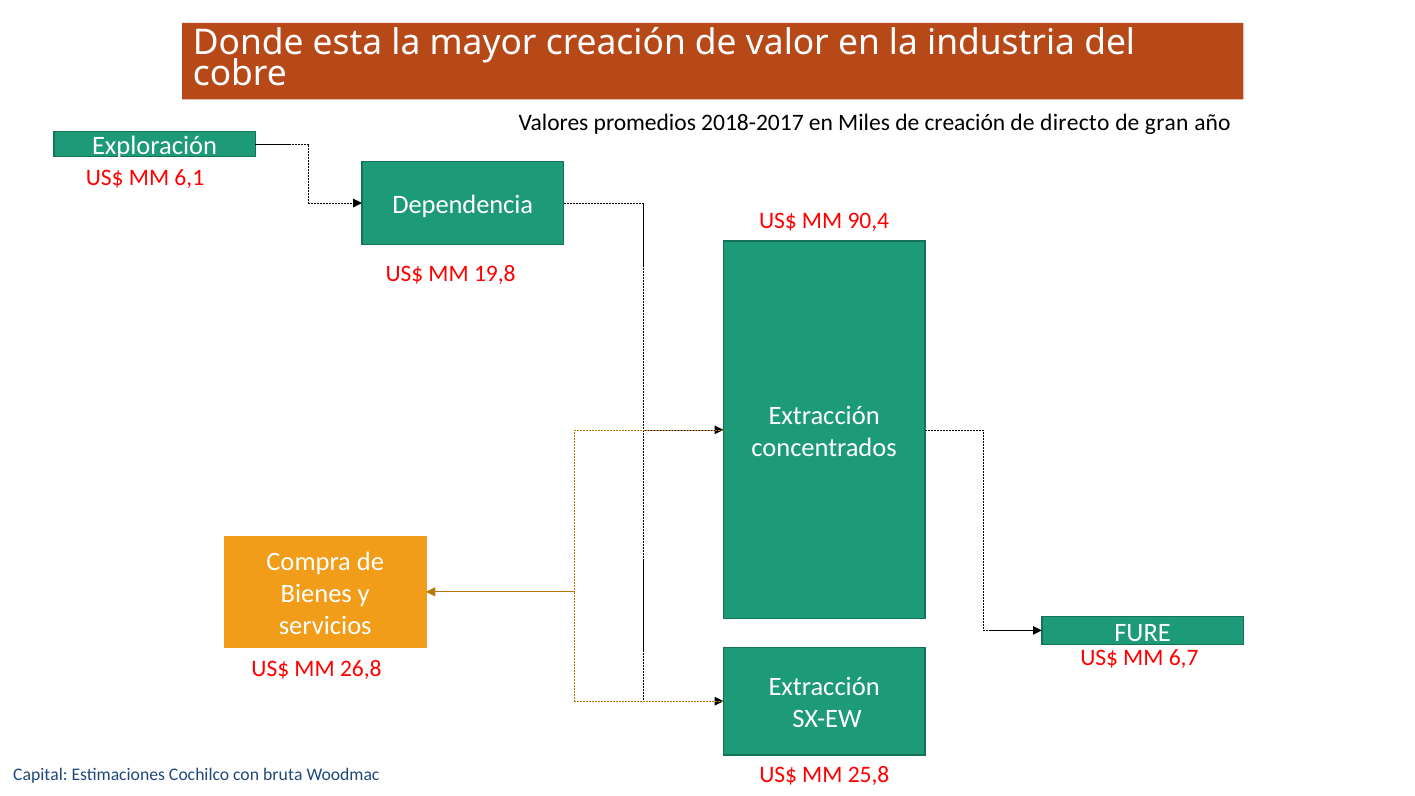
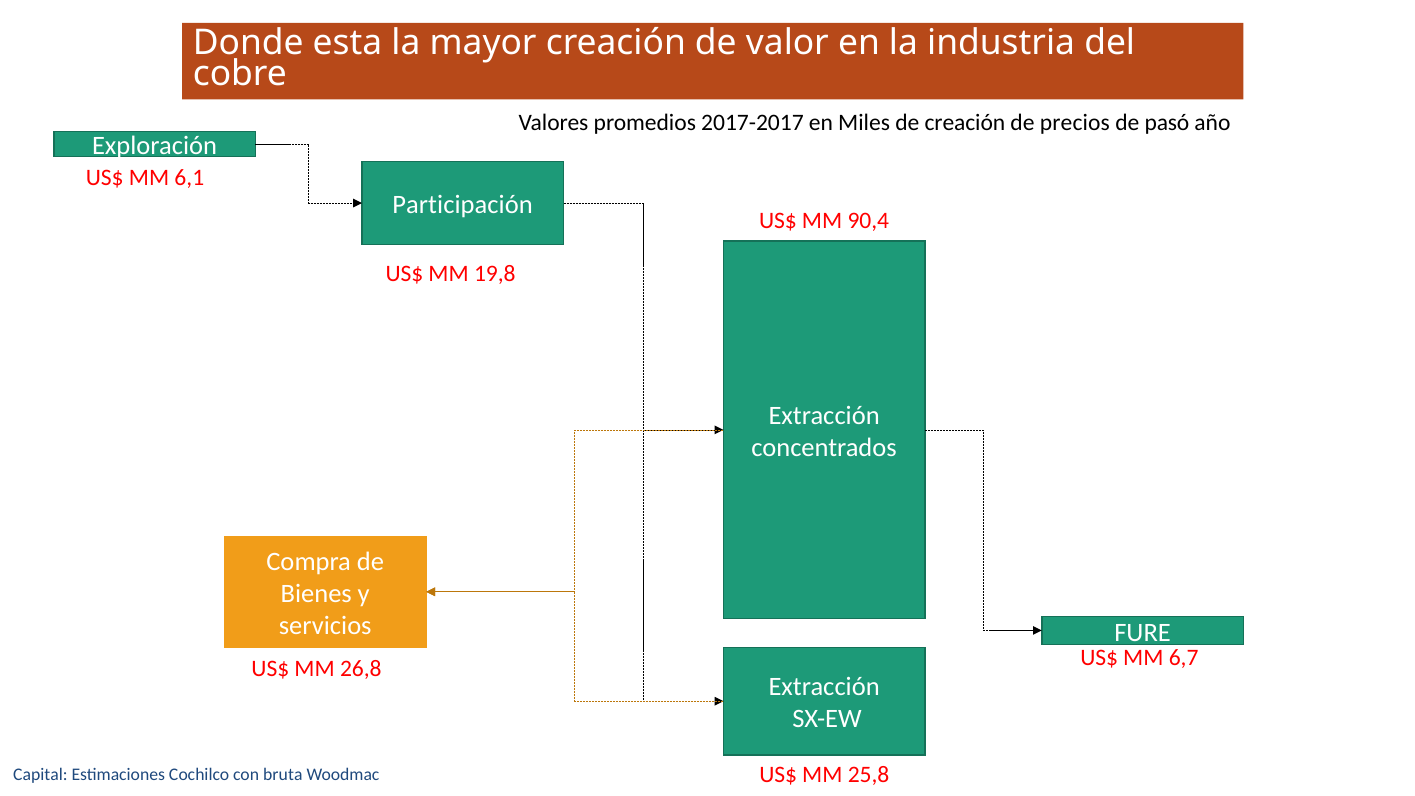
2018-2017: 2018-2017 -> 2017-2017
directo: directo -> precios
gran: gran -> pasó
Dependencia: Dependencia -> Participación
